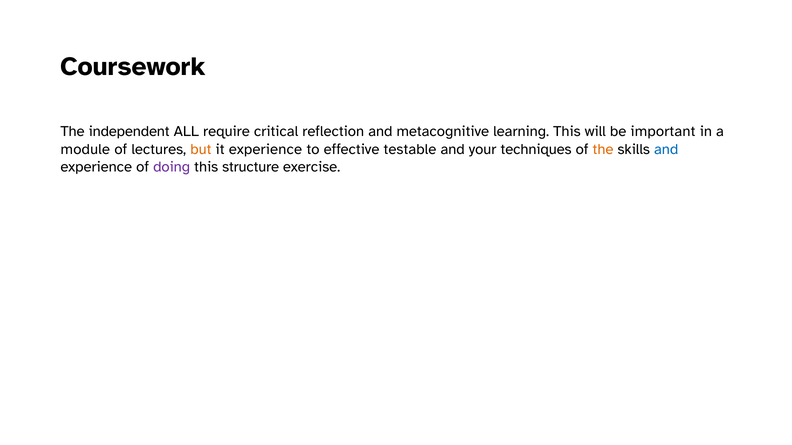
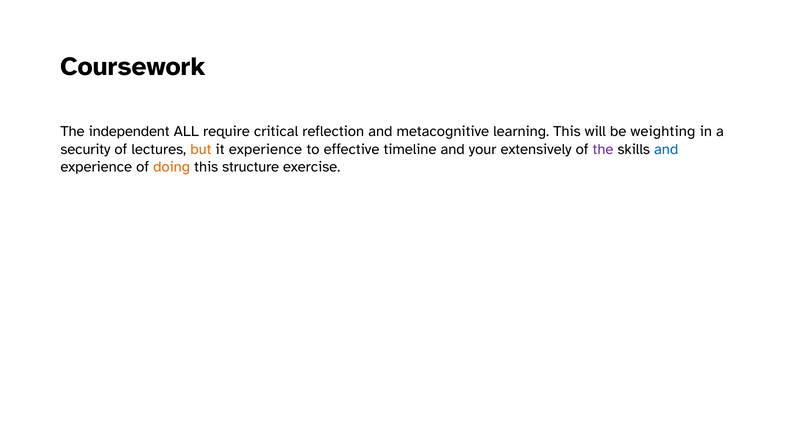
important: important -> weighting
module: module -> security
testable: testable -> timeline
techniques: techniques -> extensively
the at (603, 149) colour: orange -> purple
doing colour: purple -> orange
